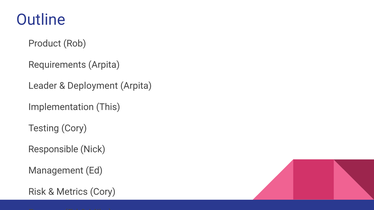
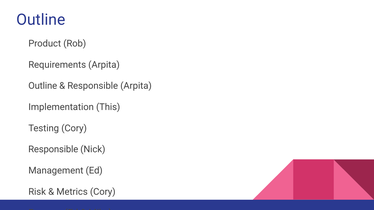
Leader at (43, 86): Leader -> Outline
Deployment at (93, 86): Deployment -> Responsible
